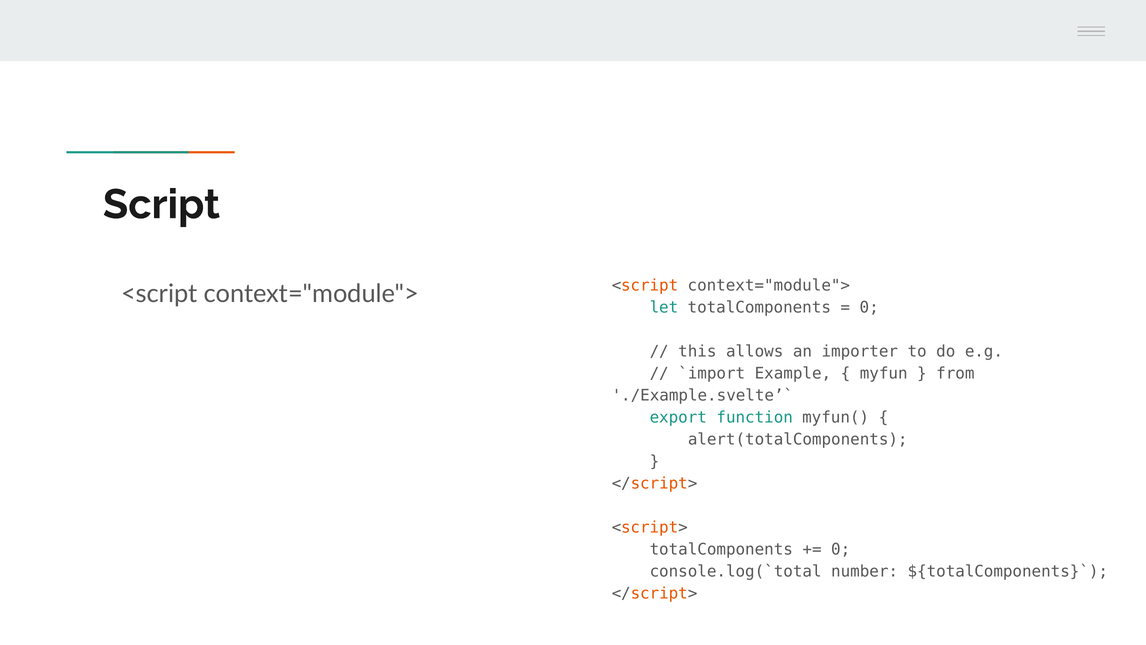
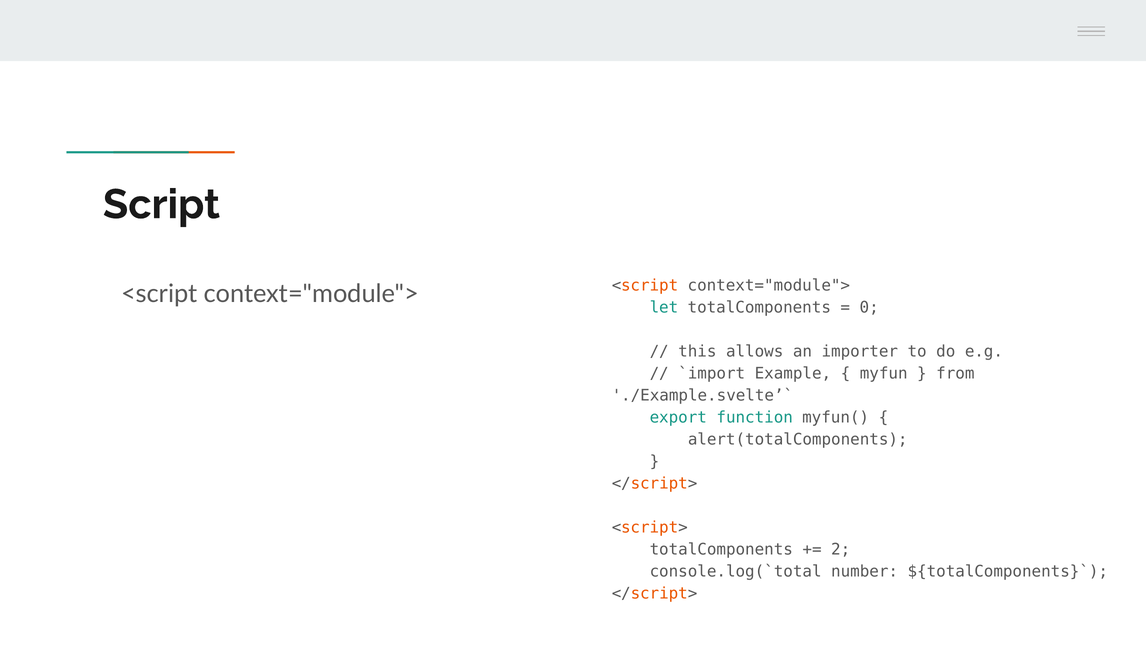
0 at (841, 549): 0 -> 2
